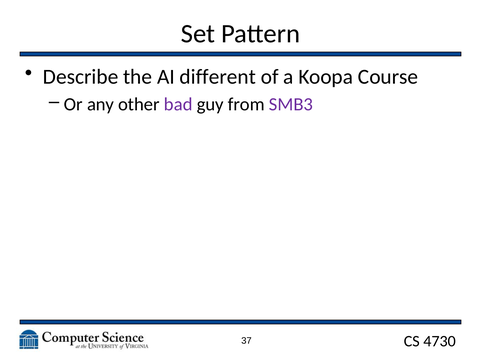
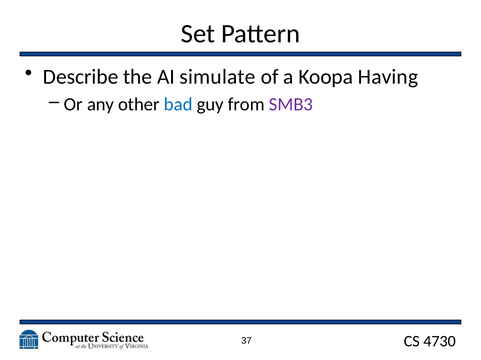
different: different -> simulate
Course: Course -> Having
bad colour: purple -> blue
